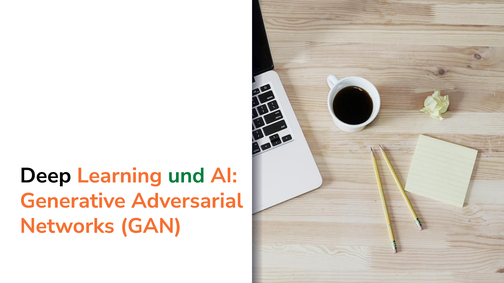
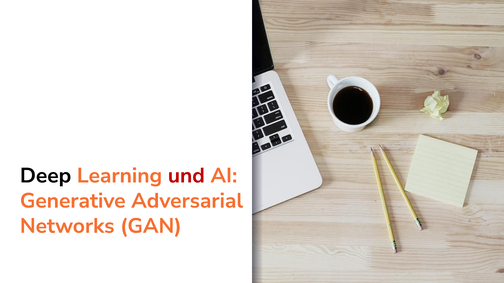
und colour: green -> red
